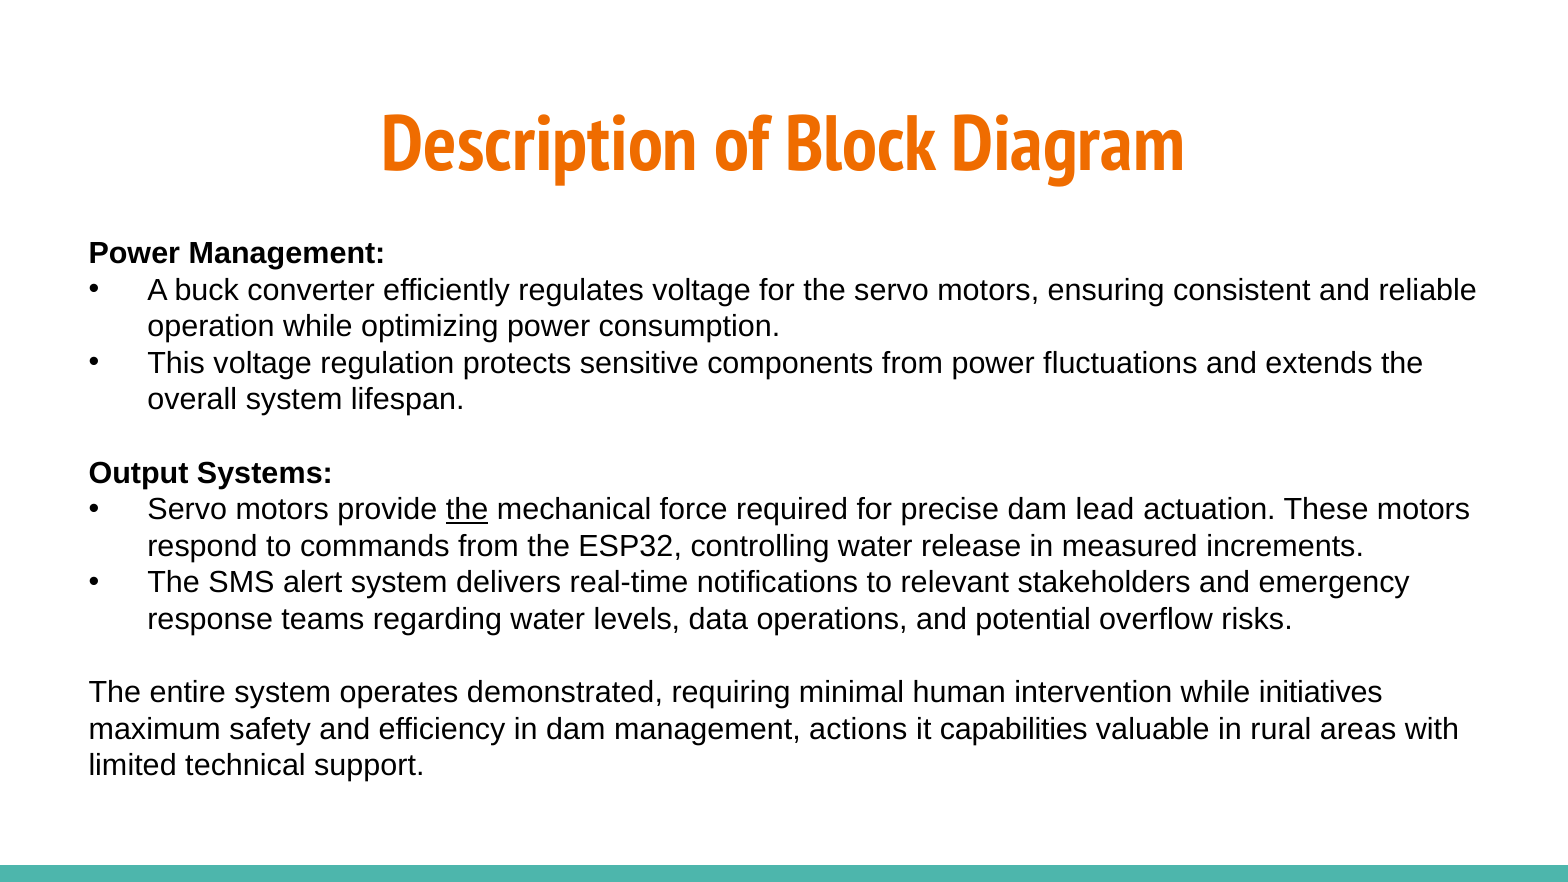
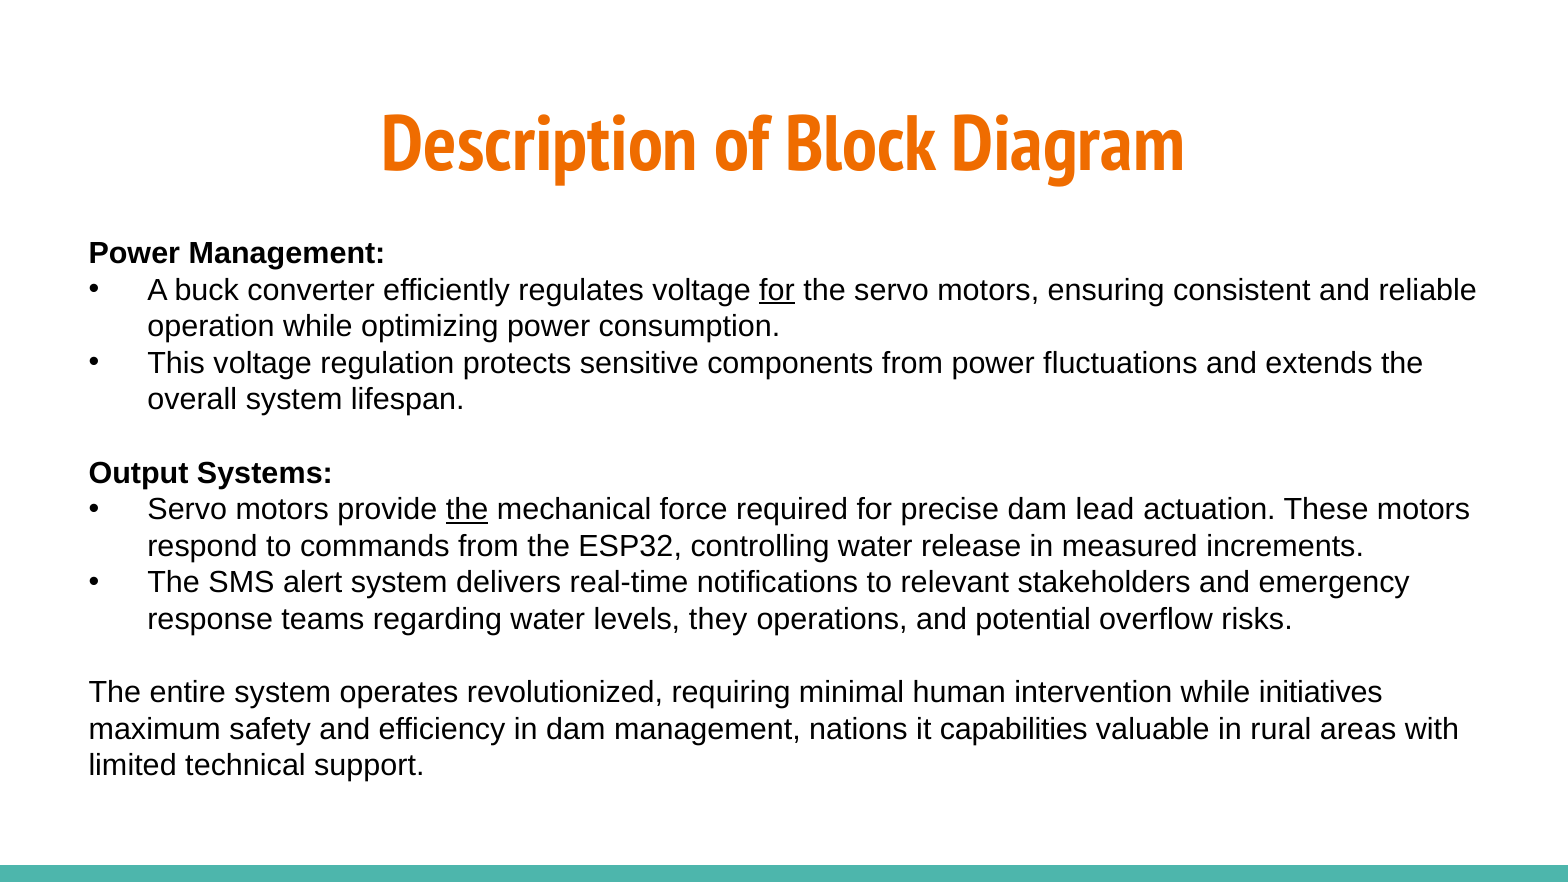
for at (777, 290) underline: none -> present
data: data -> they
demonstrated: demonstrated -> revolutionized
actions: actions -> nations
